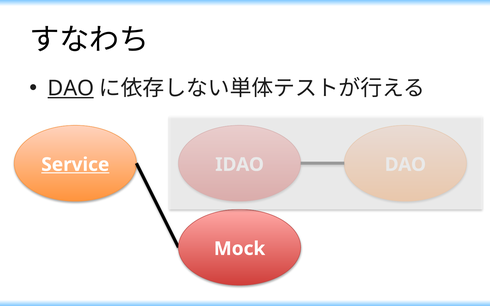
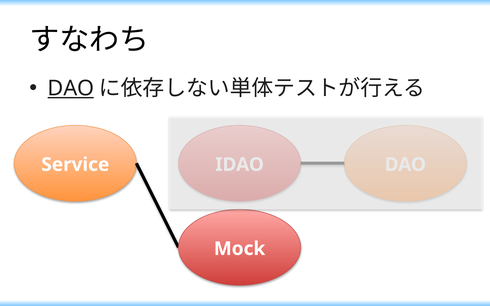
Service underline: present -> none
